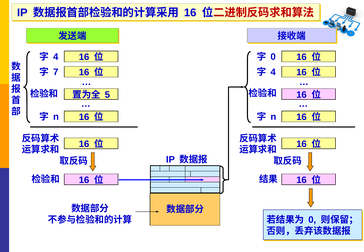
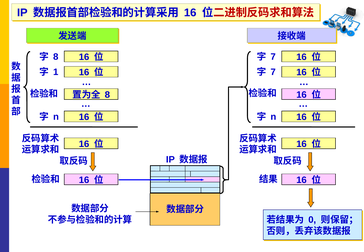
4 at (56, 57): 4 -> 8
0 at (273, 57): 0 -> 7
7: 7 -> 1
4 at (273, 72): 4 -> 7
5 at (107, 95): 5 -> 8
